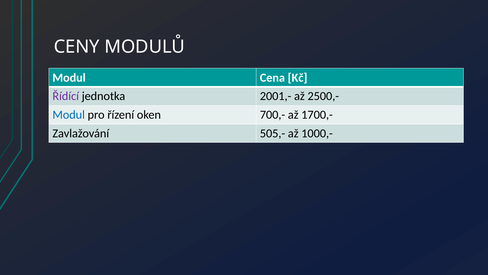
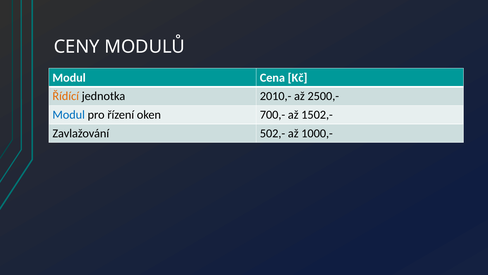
Řídící colour: purple -> orange
2001,-: 2001,- -> 2010,-
1700,-: 1700,- -> 1502,-
505,-: 505,- -> 502,-
